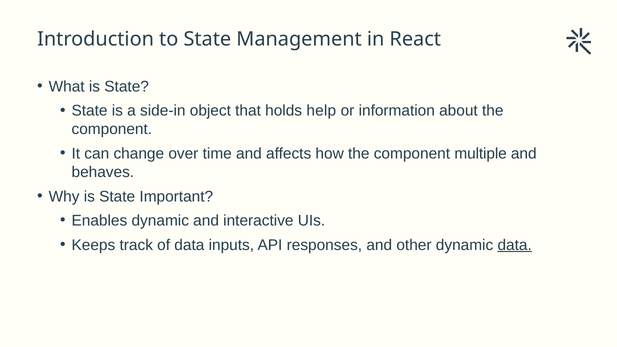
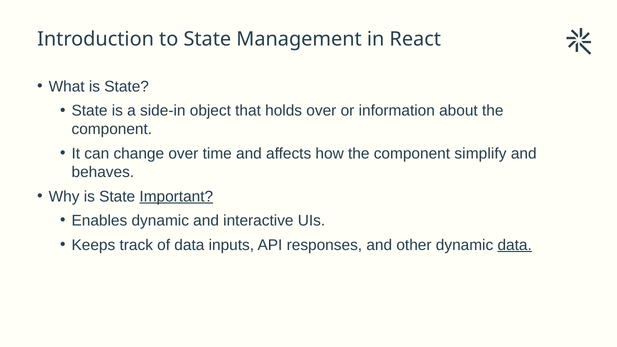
holds help: help -> over
multiple: multiple -> simplify
Important underline: none -> present
